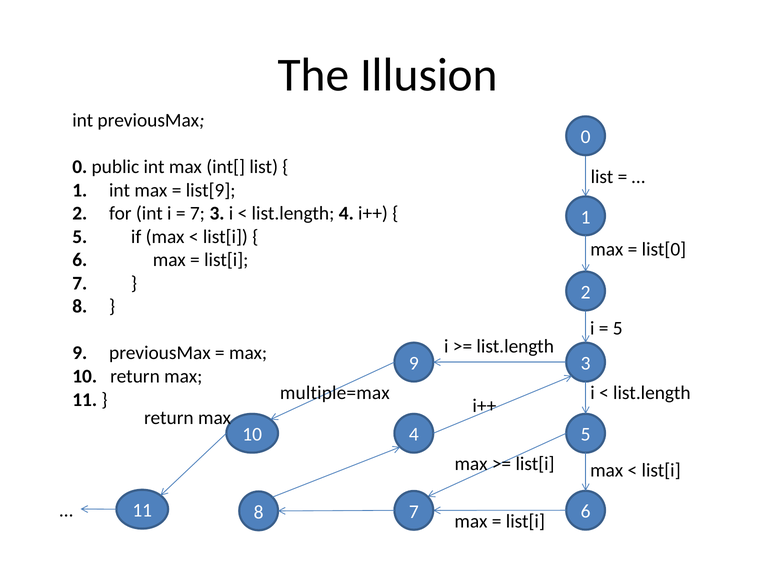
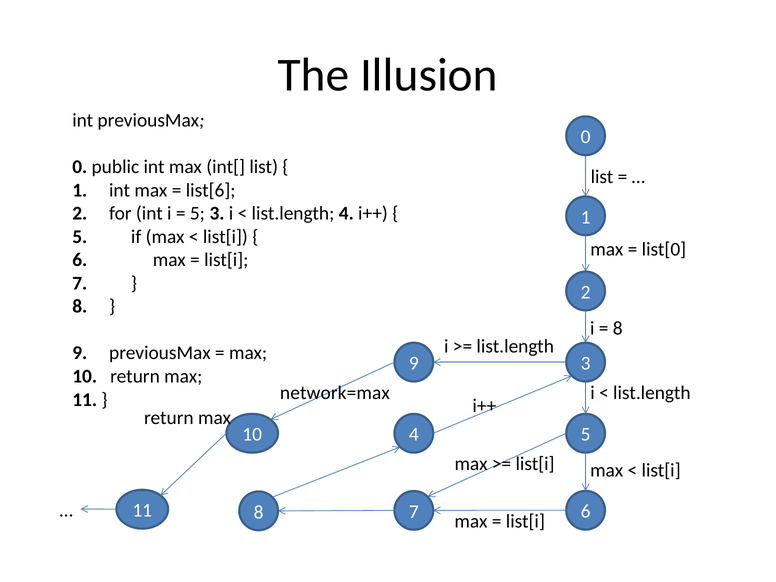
list[9: list[9 -> list[6
7 at (197, 213): 7 -> 5
5 at (618, 328): 5 -> 8
multiple=max: multiple=max -> network=max
